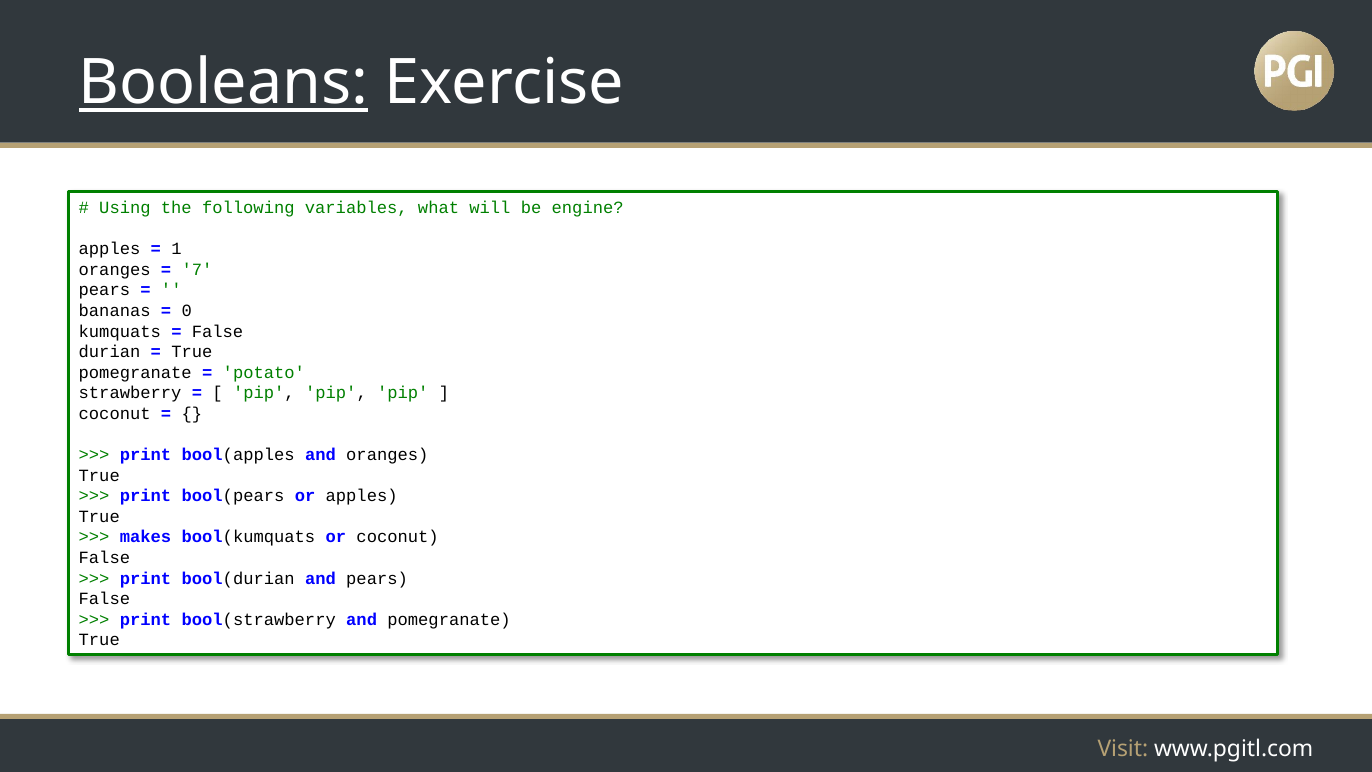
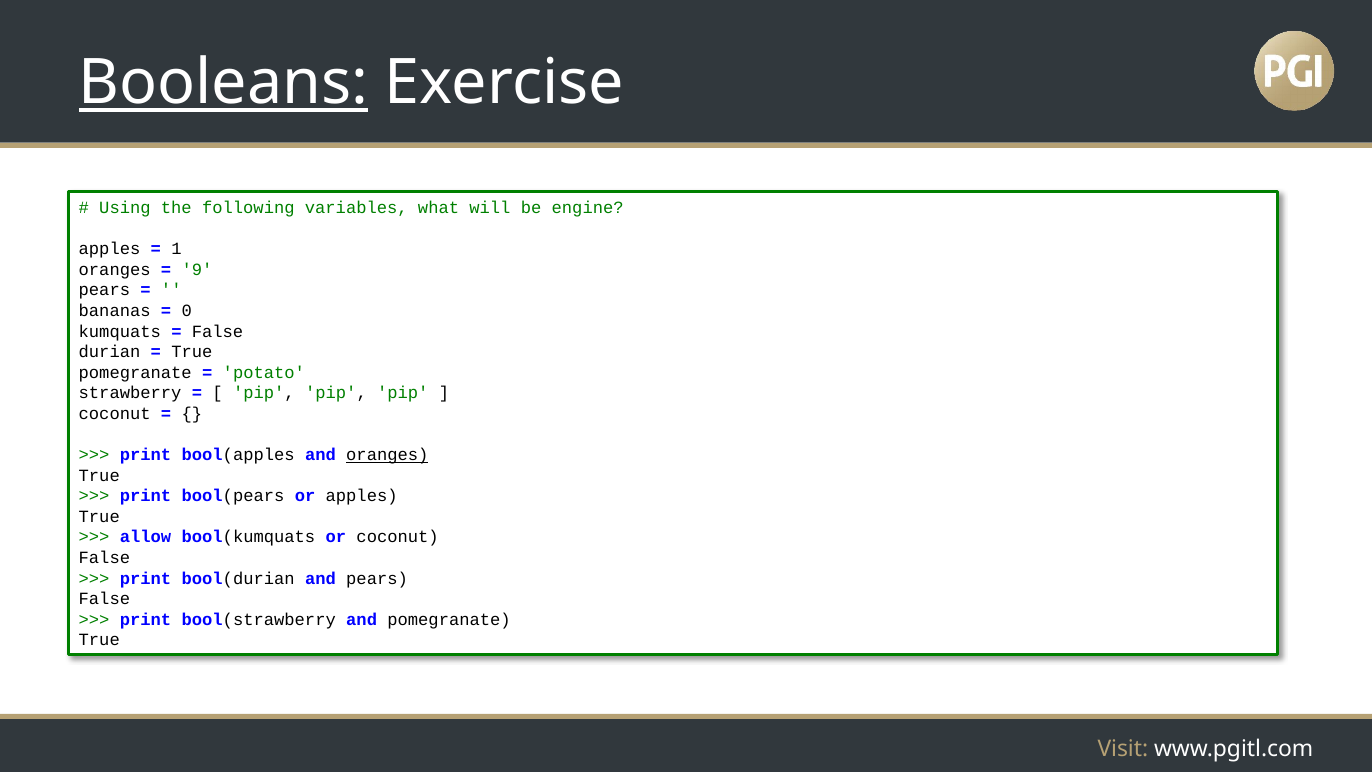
7: 7 -> 9
oranges at (387, 455) underline: none -> present
makes: makes -> allow
